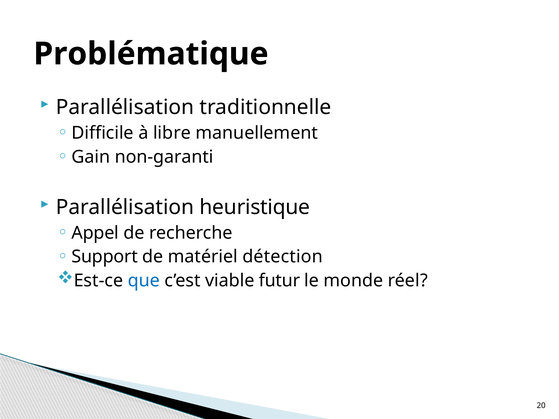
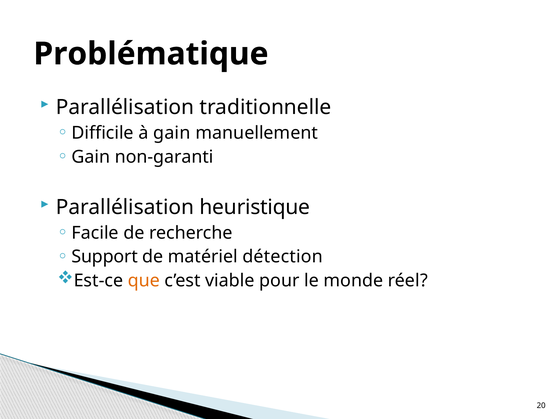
à libre: libre -> gain
Appel: Appel -> Facile
que colour: blue -> orange
futur: futur -> pour
